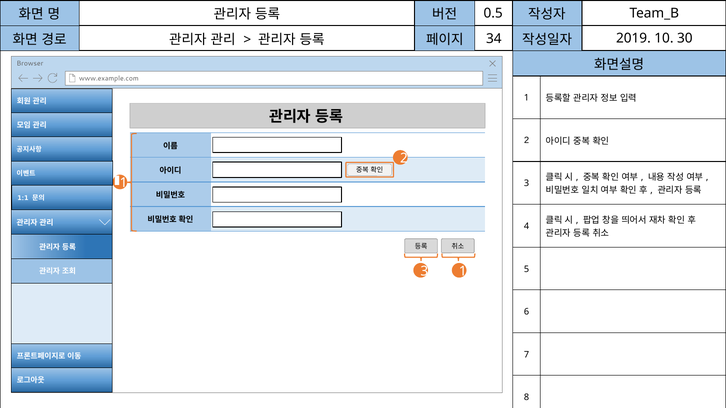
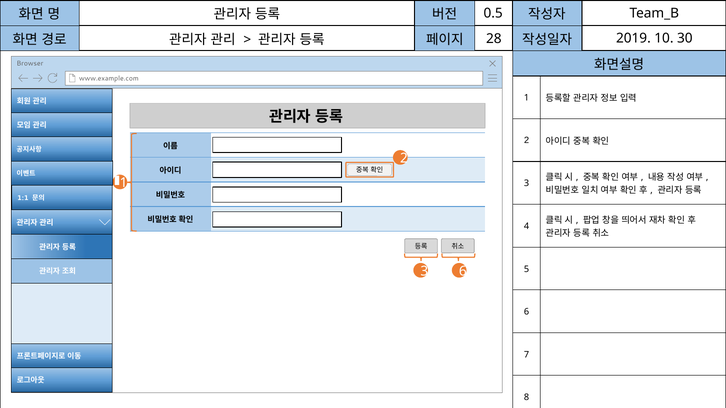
34: 34 -> 28
3 1: 1 -> 6
